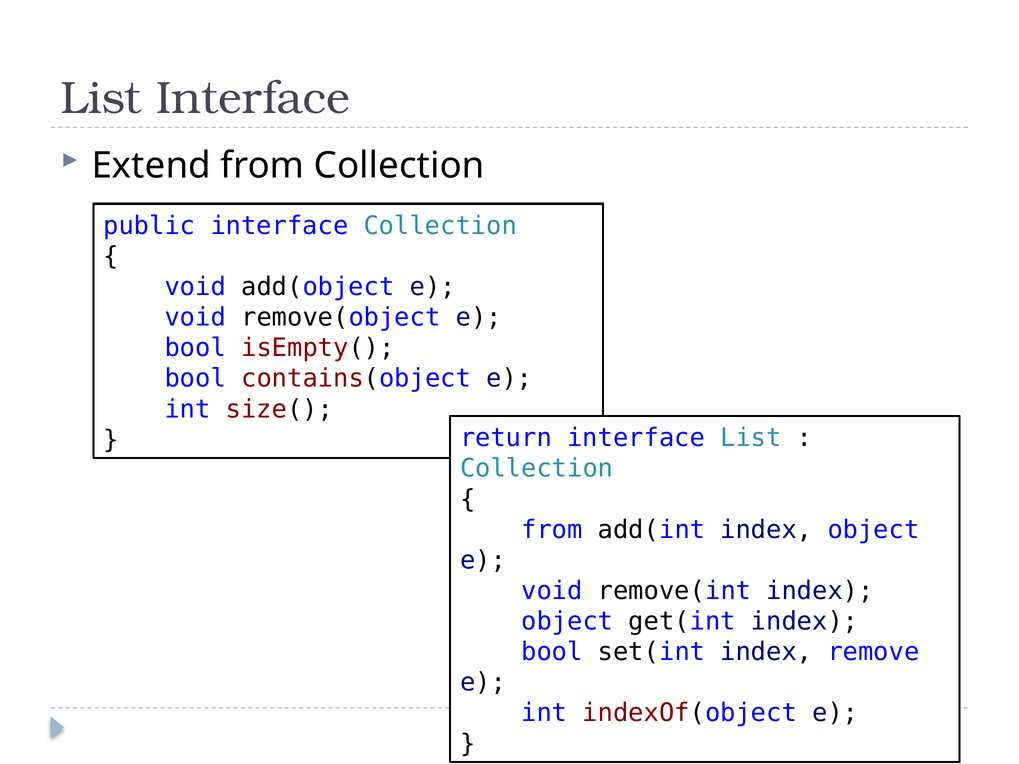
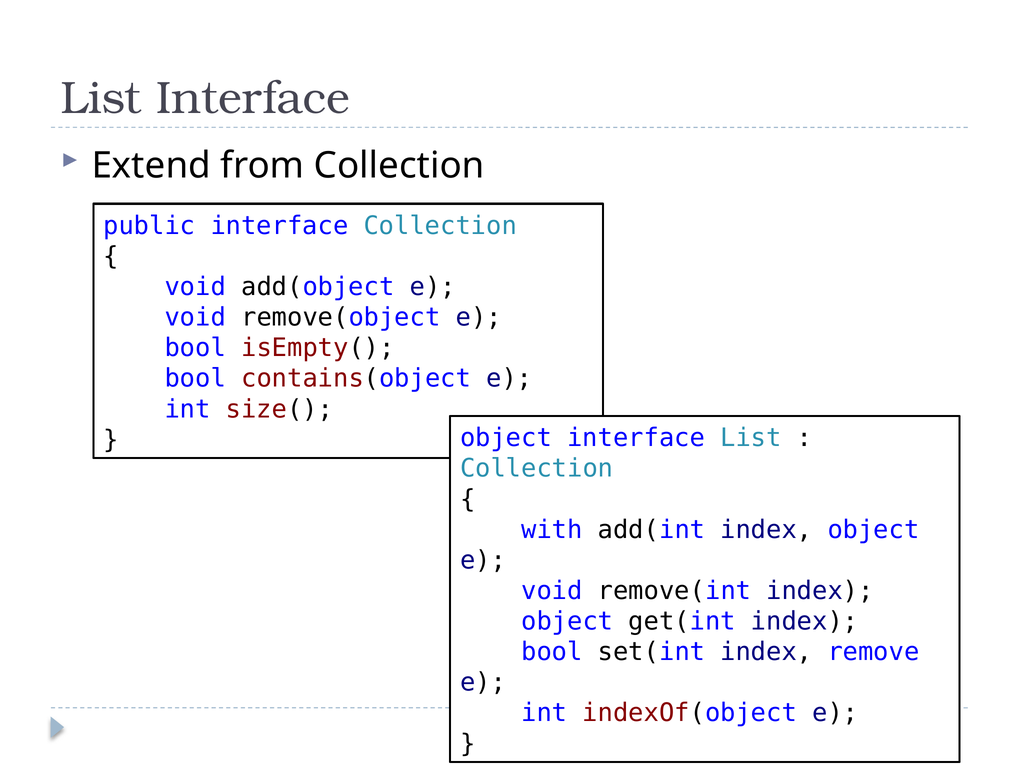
return at (506, 438): return -> object
from at (552, 530): from -> with
